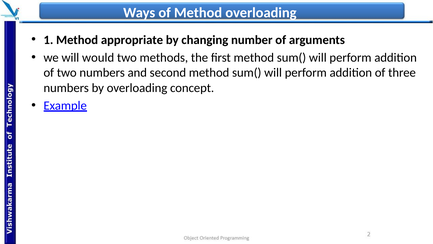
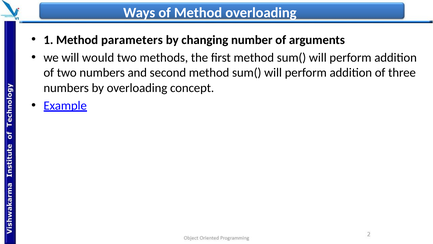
appropriate: appropriate -> parameters
